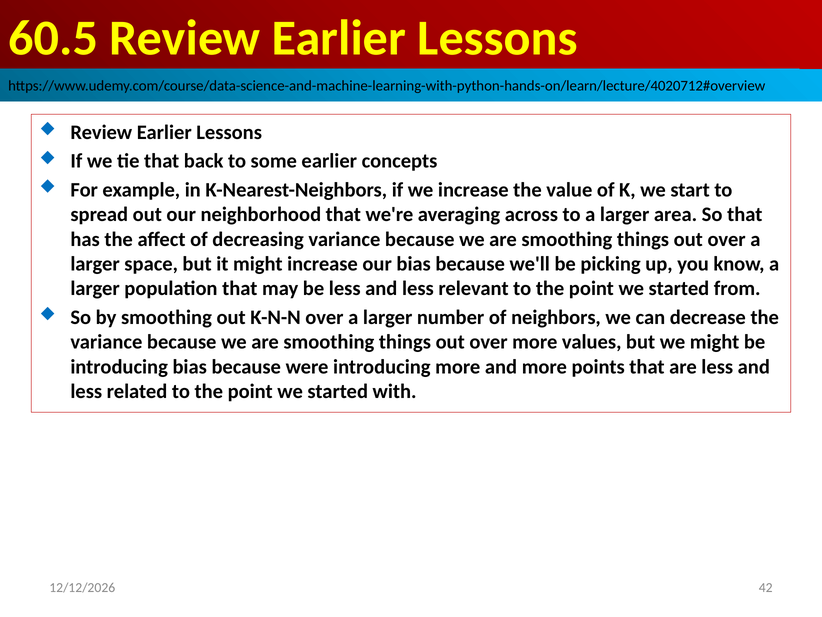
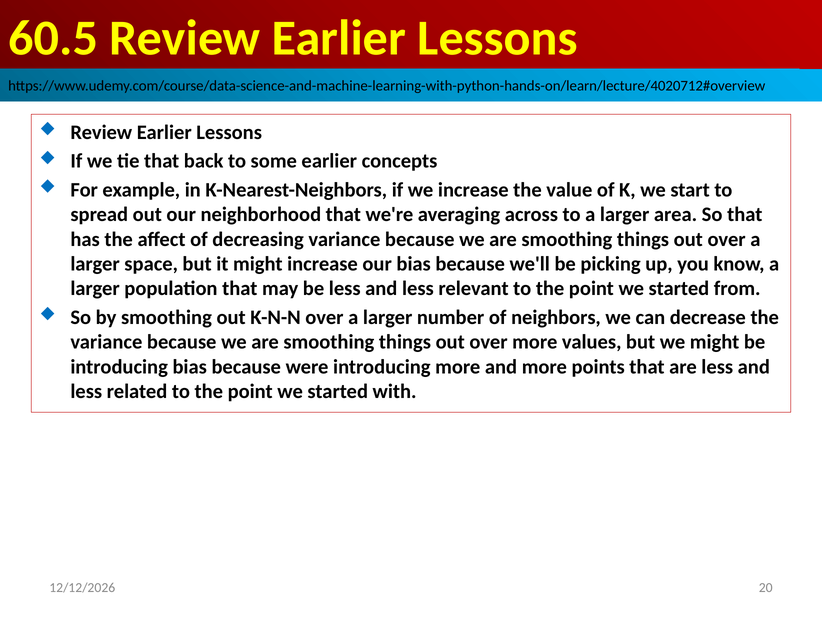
42: 42 -> 20
